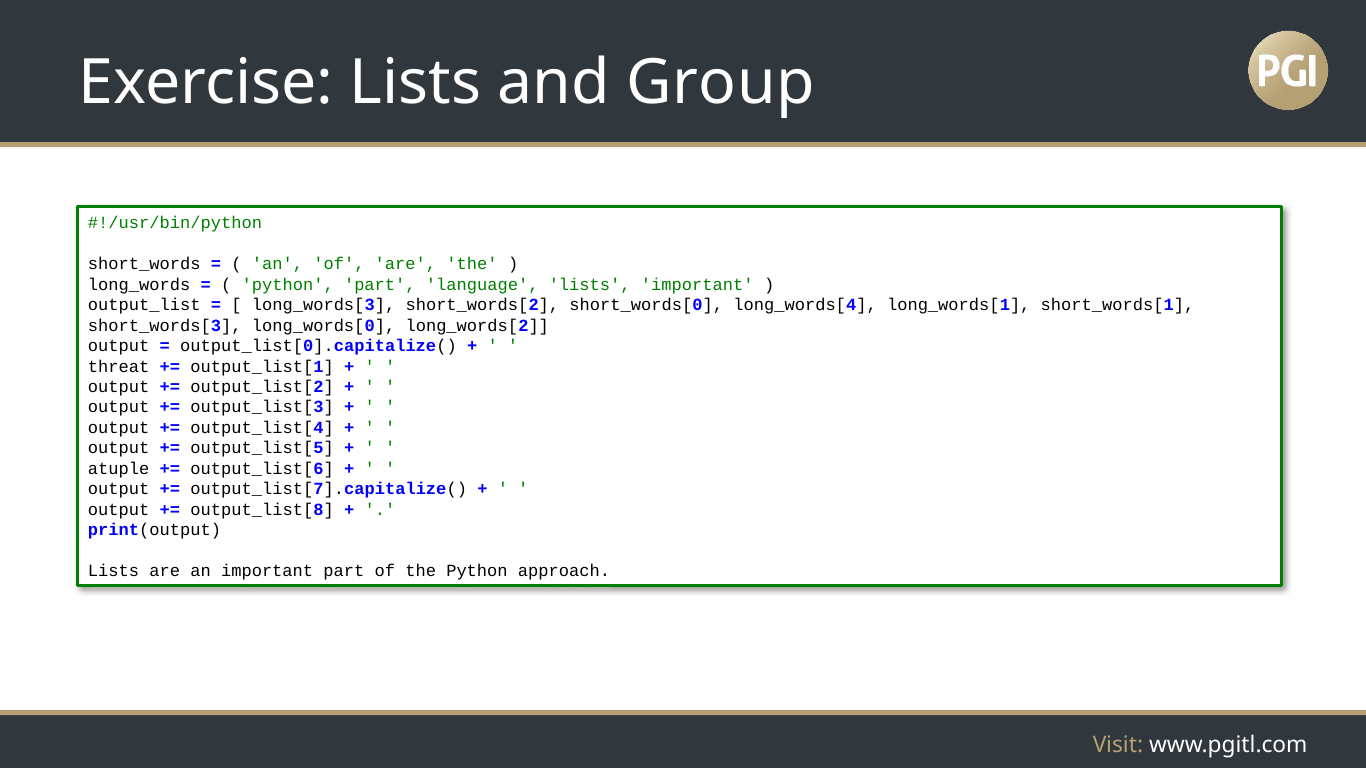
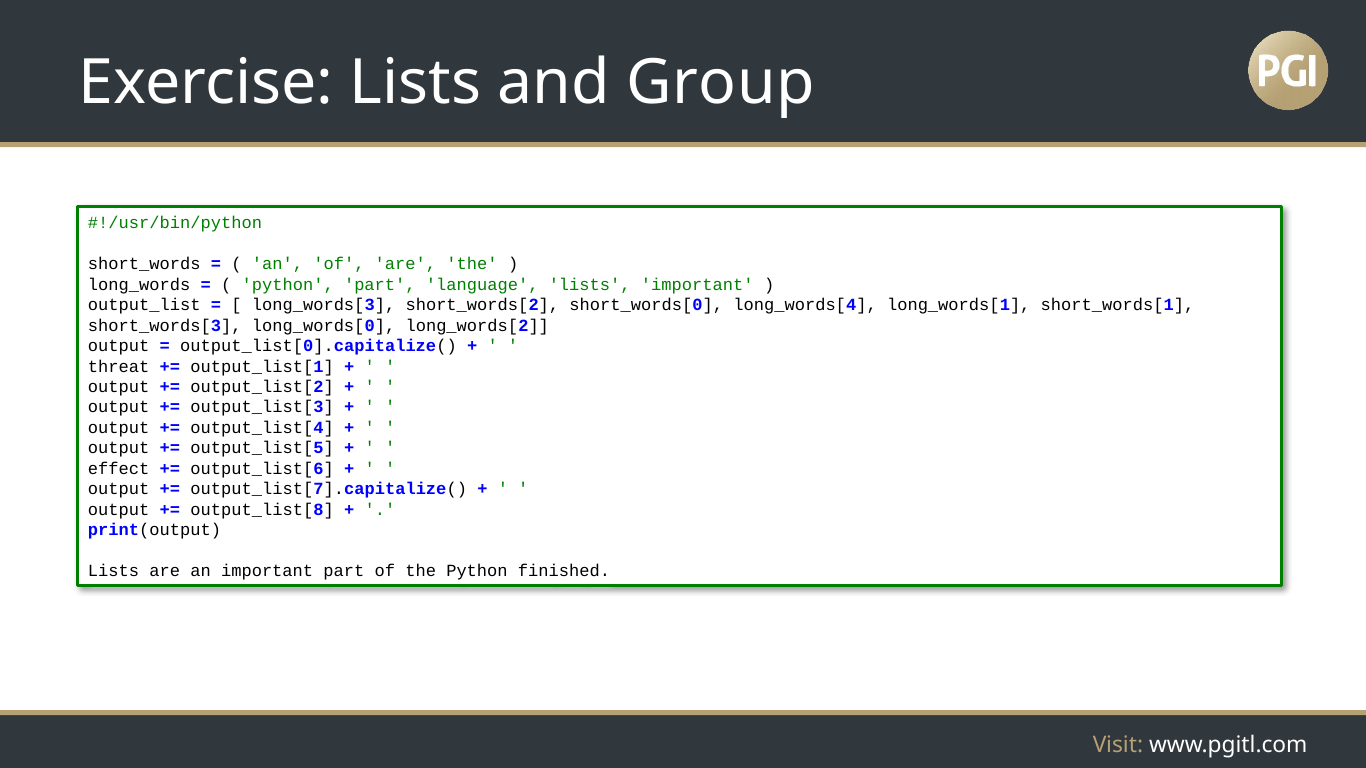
atuple: atuple -> effect
approach: approach -> finished
